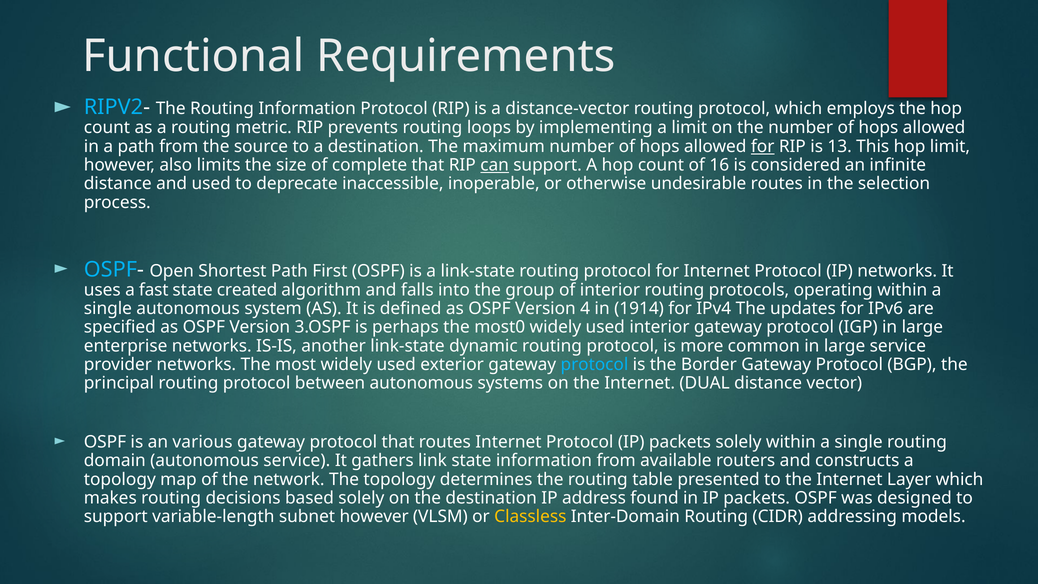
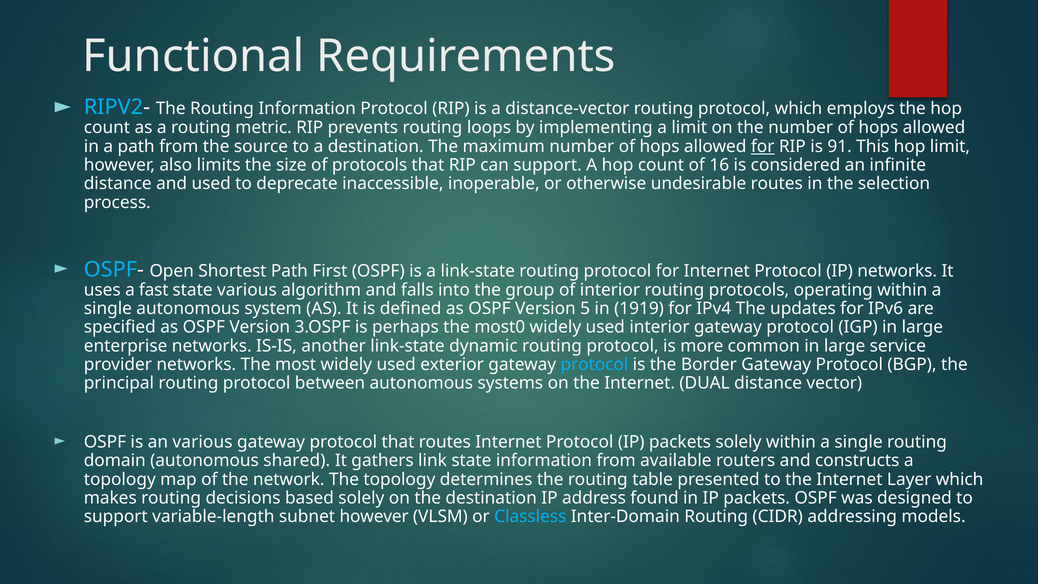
13: 13 -> 91
of complete: complete -> protocols
can underline: present -> none
state created: created -> various
4: 4 -> 5
1914: 1914 -> 1919
autonomous service: service -> shared
Classless colour: yellow -> light blue
